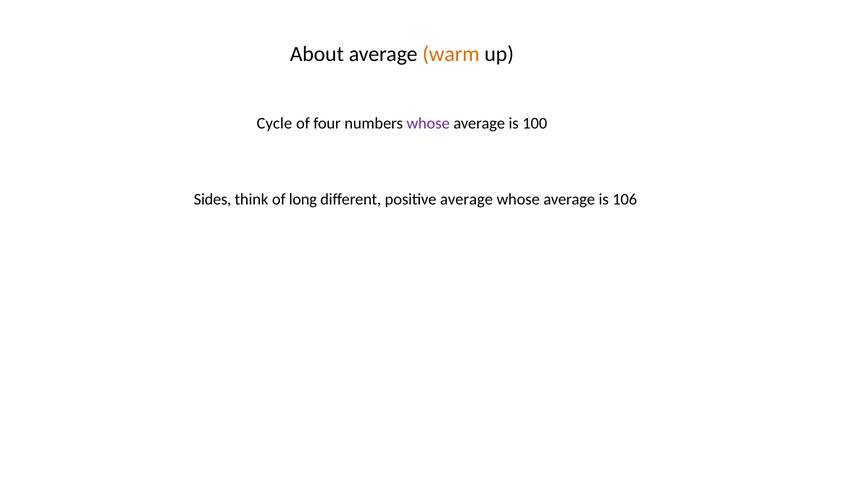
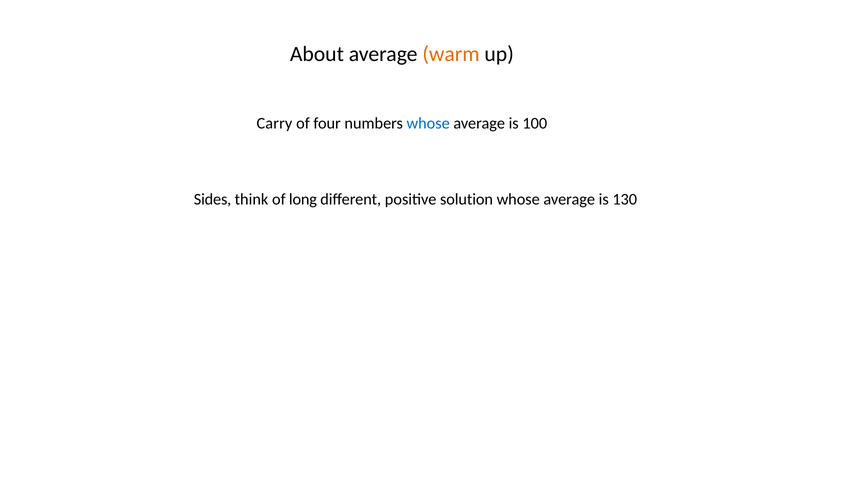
Cycle: Cycle -> Carry
whose at (428, 123) colour: purple -> blue
positive average: average -> solution
106: 106 -> 130
